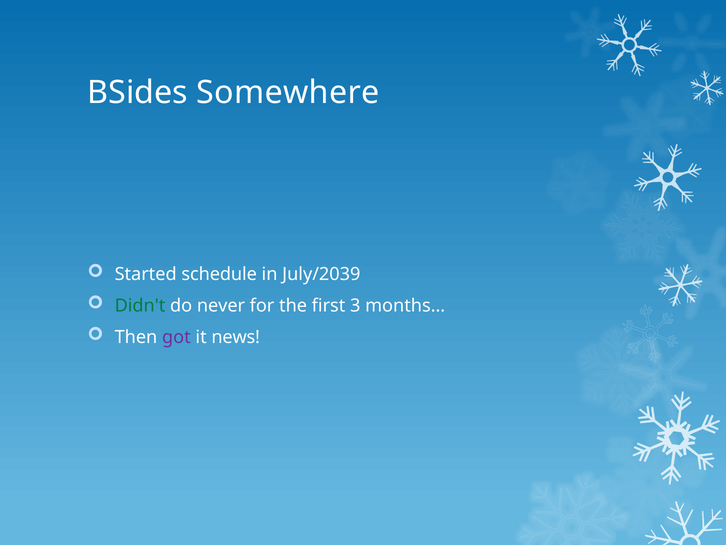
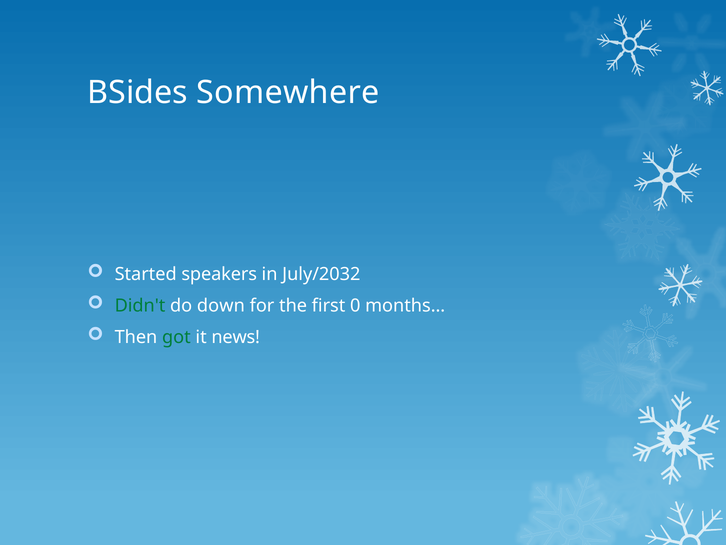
schedule: schedule -> speakers
July/2039: July/2039 -> July/2032
never: never -> down
3: 3 -> 0
got colour: purple -> green
